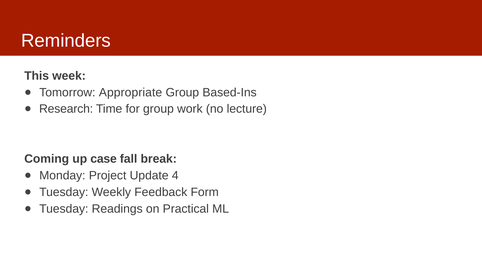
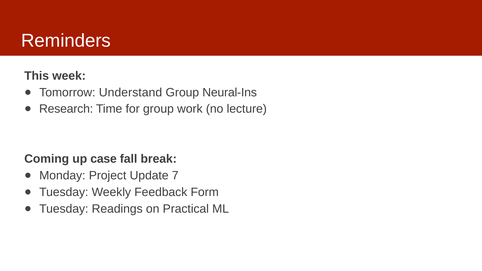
Appropriate: Appropriate -> Understand
Based-Ins: Based-Ins -> Neural-Ins
4: 4 -> 7
